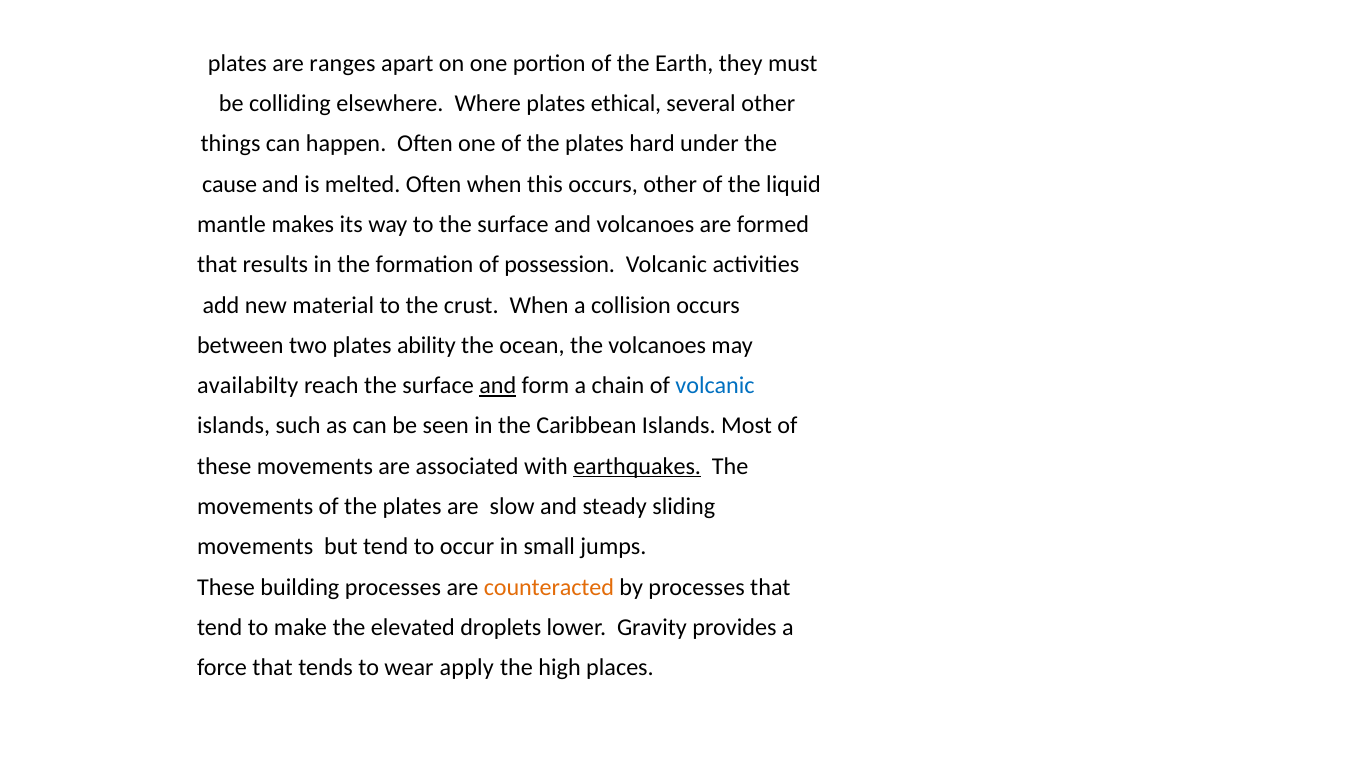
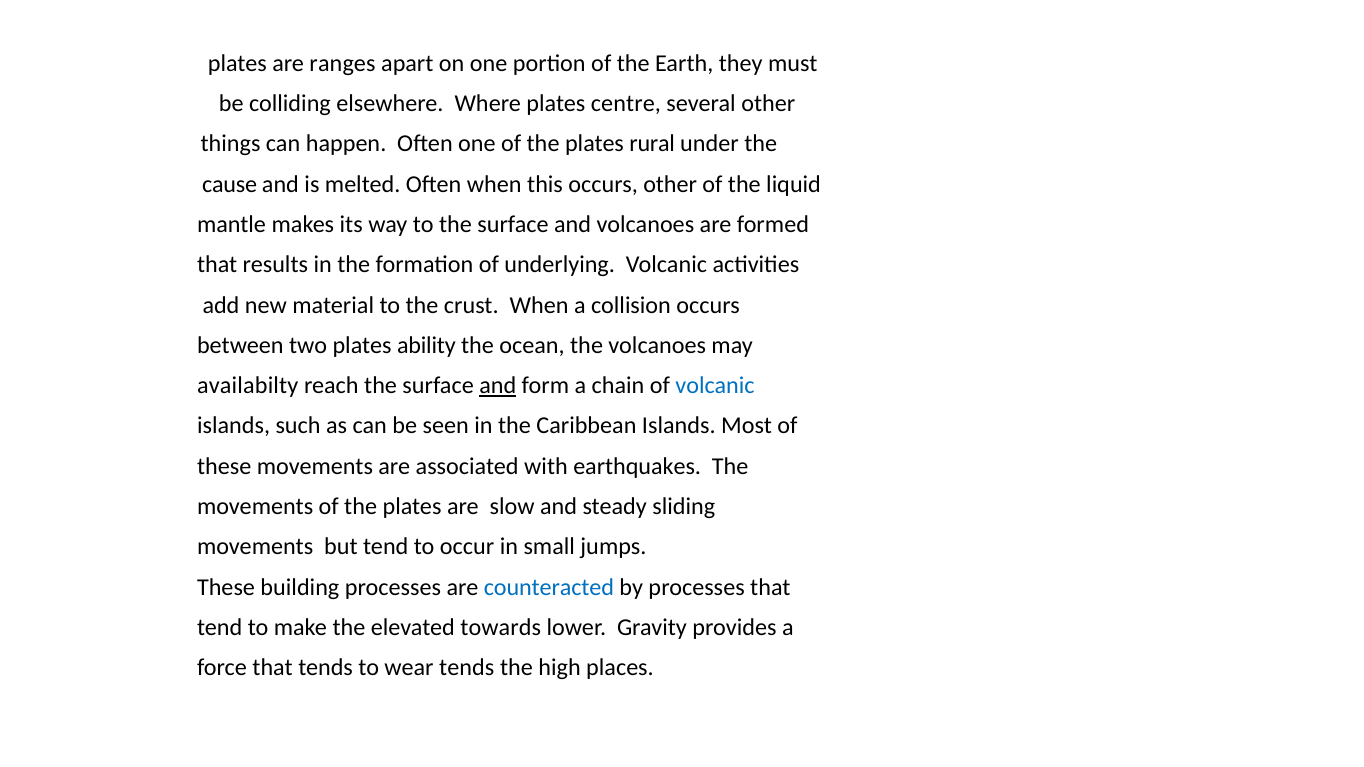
ethical: ethical -> centre
hard: hard -> rural
possession: possession -> underlying
earthquakes underline: present -> none
counteracted colour: orange -> blue
droplets: droplets -> towards
wear apply: apply -> tends
